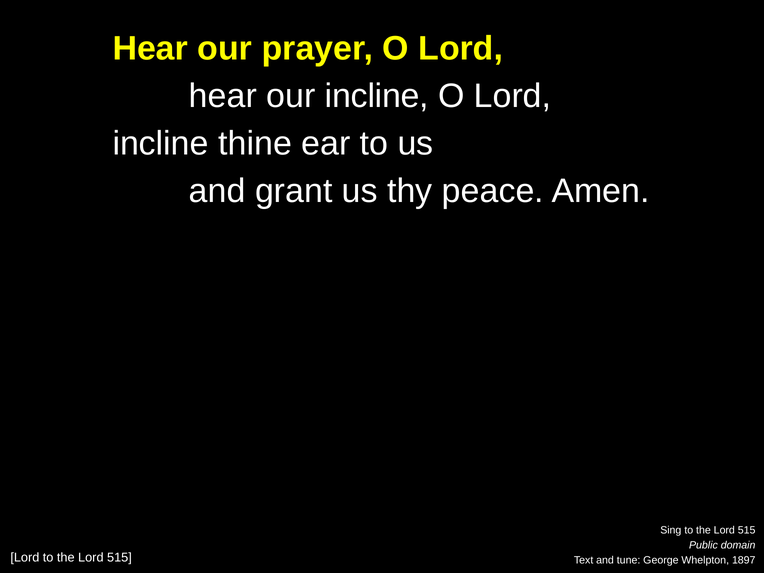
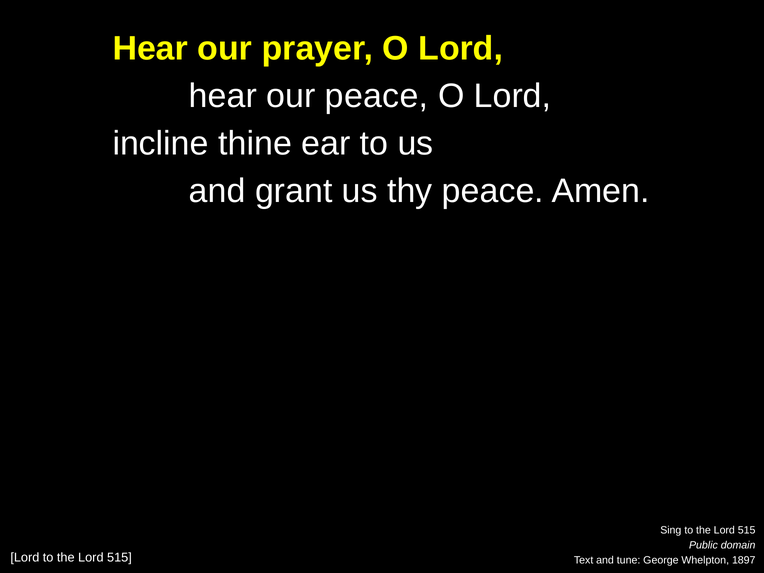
our incline: incline -> peace
